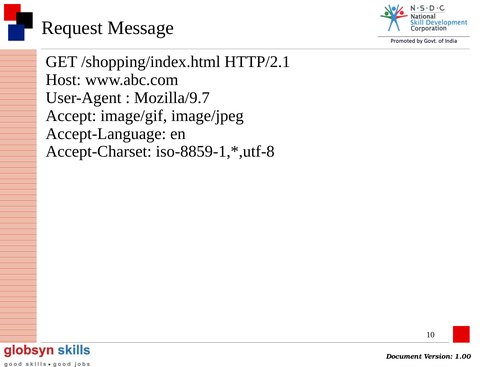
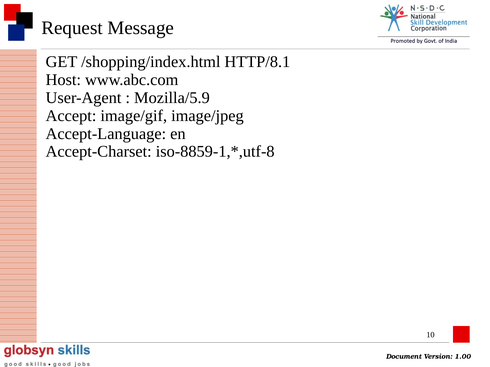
HTTP/2.1: HTTP/2.1 -> HTTP/8.1
Mozilla/9.7: Mozilla/9.7 -> Mozilla/5.9
